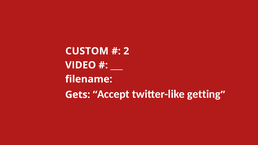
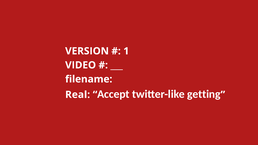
CUSTOM: CUSTOM -> VERSION
2: 2 -> 1
Gets: Gets -> Real
